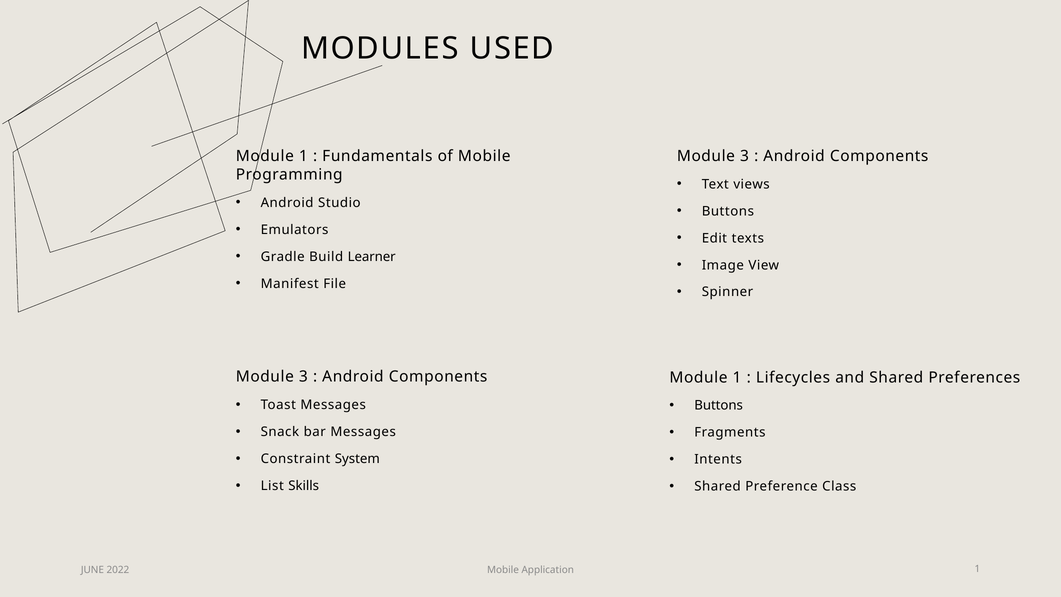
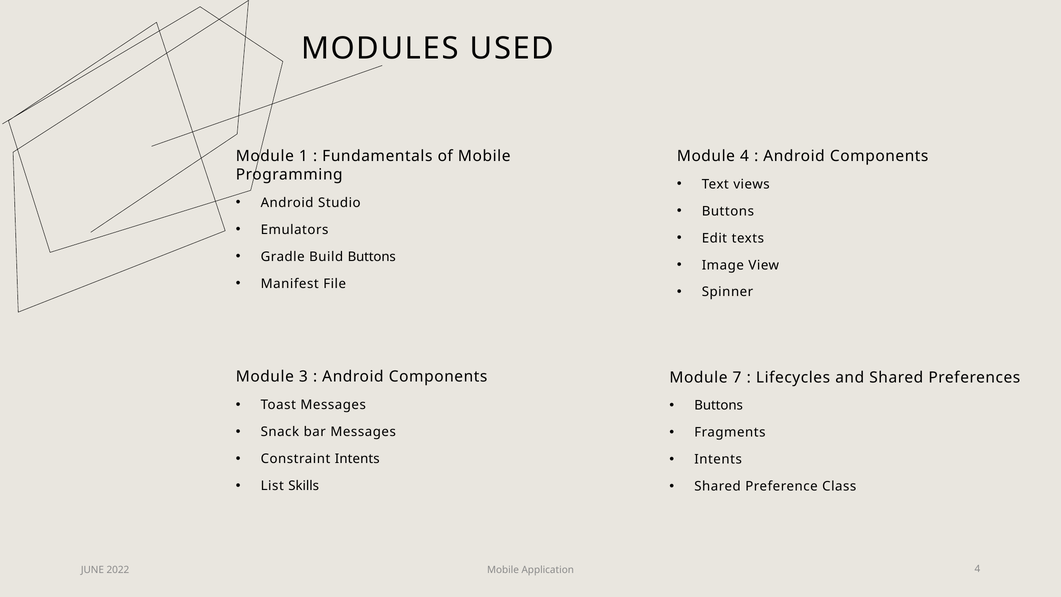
3 at (744, 156): 3 -> 4
Build Learner: Learner -> Buttons
1 at (737, 377): 1 -> 7
Constraint System: System -> Intents
Application 1: 1 -> 4
